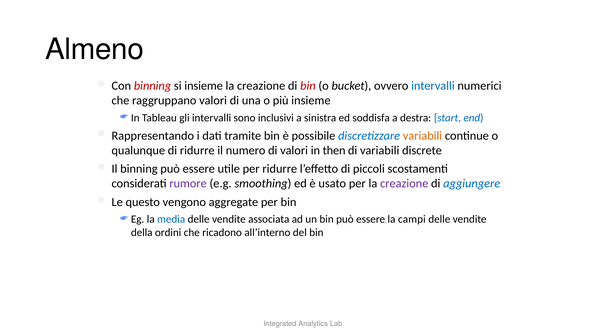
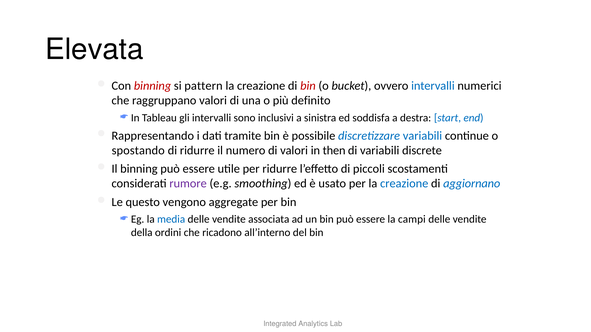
Almeno: Almeno -> Elevata
si insieme: insieme -> pattern
più insieme: insieme -> definito
variabili at (423, 136) colour: orange -> blue
qualunque: qualunque -> spostando
creazione at (404, 184) colour: purple -> blue
aggiungere: aggiungere -> aggiornano
